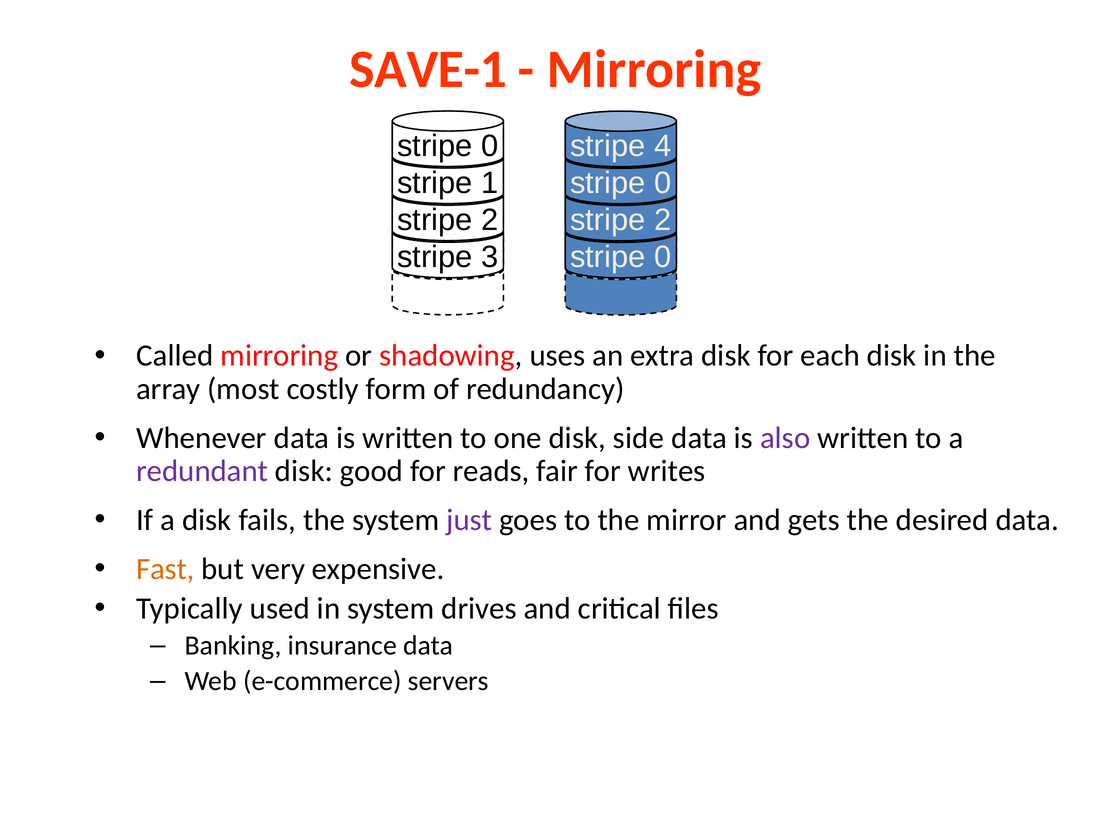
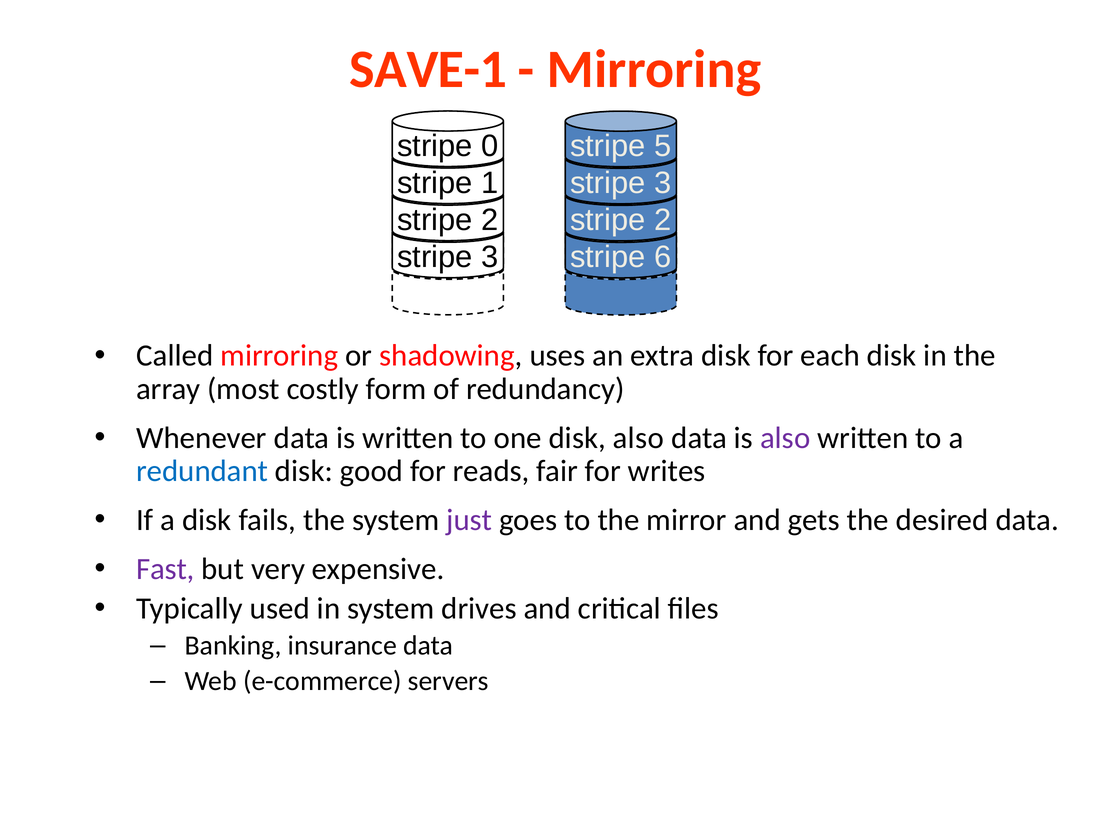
4: 4 -> 5
0 at (663, 183): 0 -> 3
0 at (663, 257): 0 -> 6
disk side: side -> also
redundant colour: purple -> blue
Fast colour: orange -> purple
